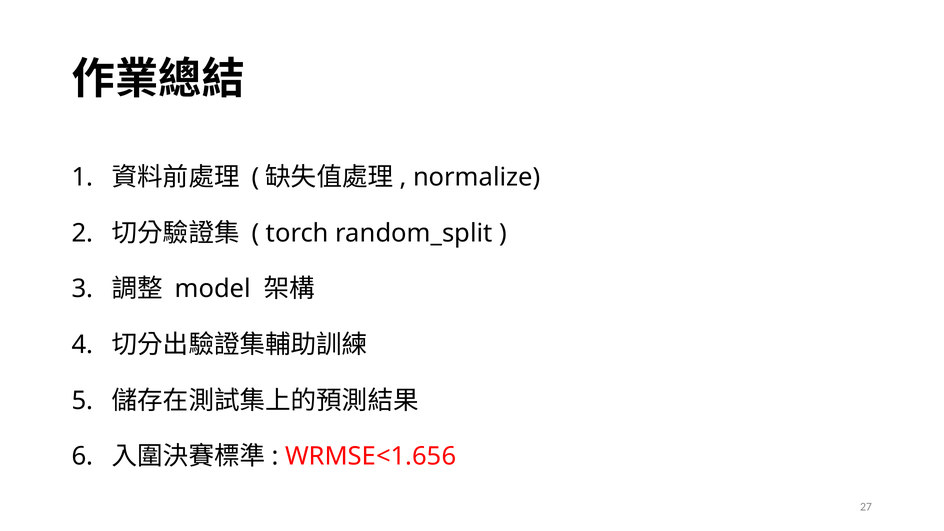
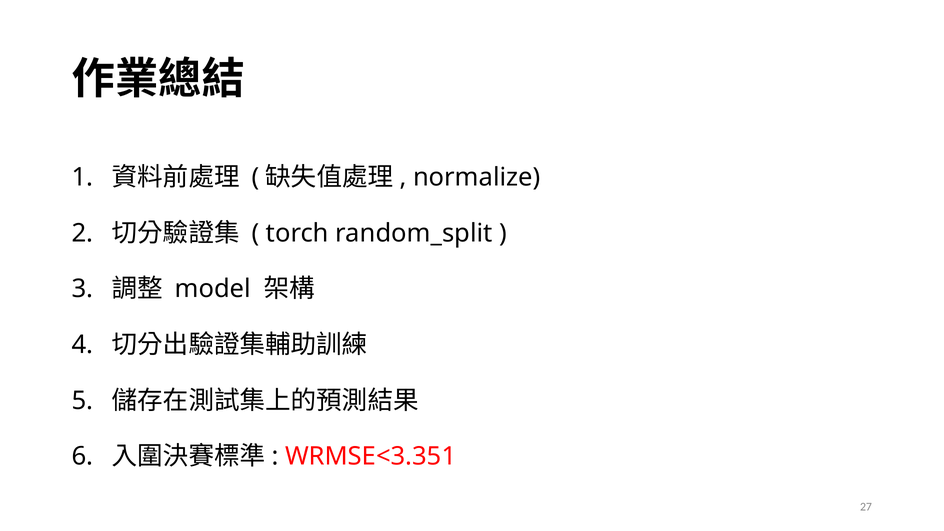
WRMSE<1.656: WRMSE<1.656 -> WRMSE<3.351
